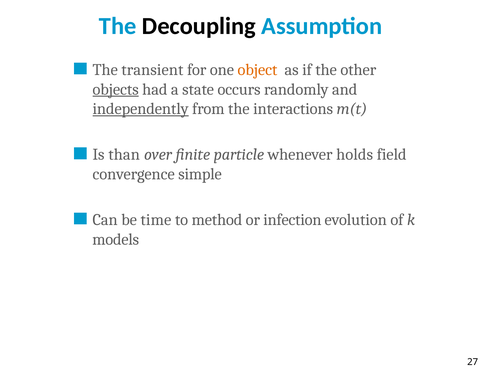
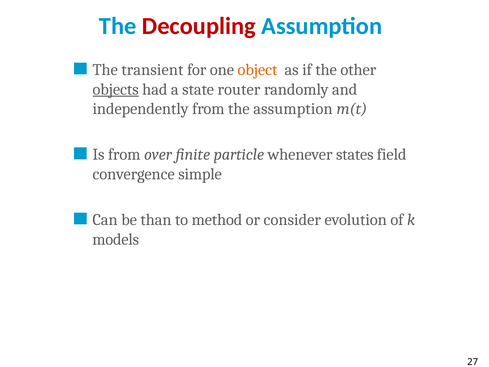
Decoupling colour: black -> red
occurs: occurs -> router
independently underline: present -> none
the interactions: interactions -> assumption
Is than: than -> from
holds: holds -> states
time: time -> than
infection: infection -> consider
